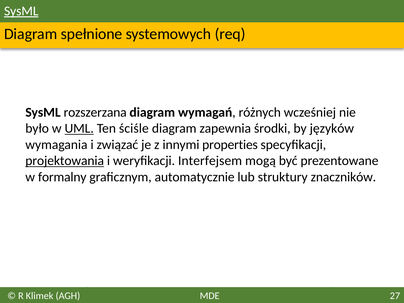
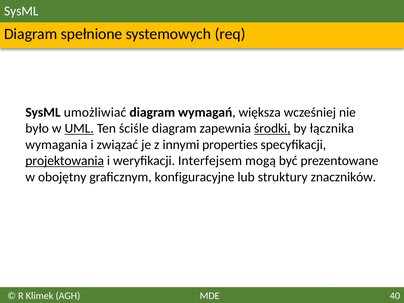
SysML at (21, 11) underline: present -> none
rozszerzana: rozszerzana -> umożliwiać
różnych: różnych -> większa
środki underline: none -> present
języków: języków -> łącznika
formalny: formalny -> obojętny
automatycznie: automatycznie -> konfiguracyjne
27: 27 -> 40
